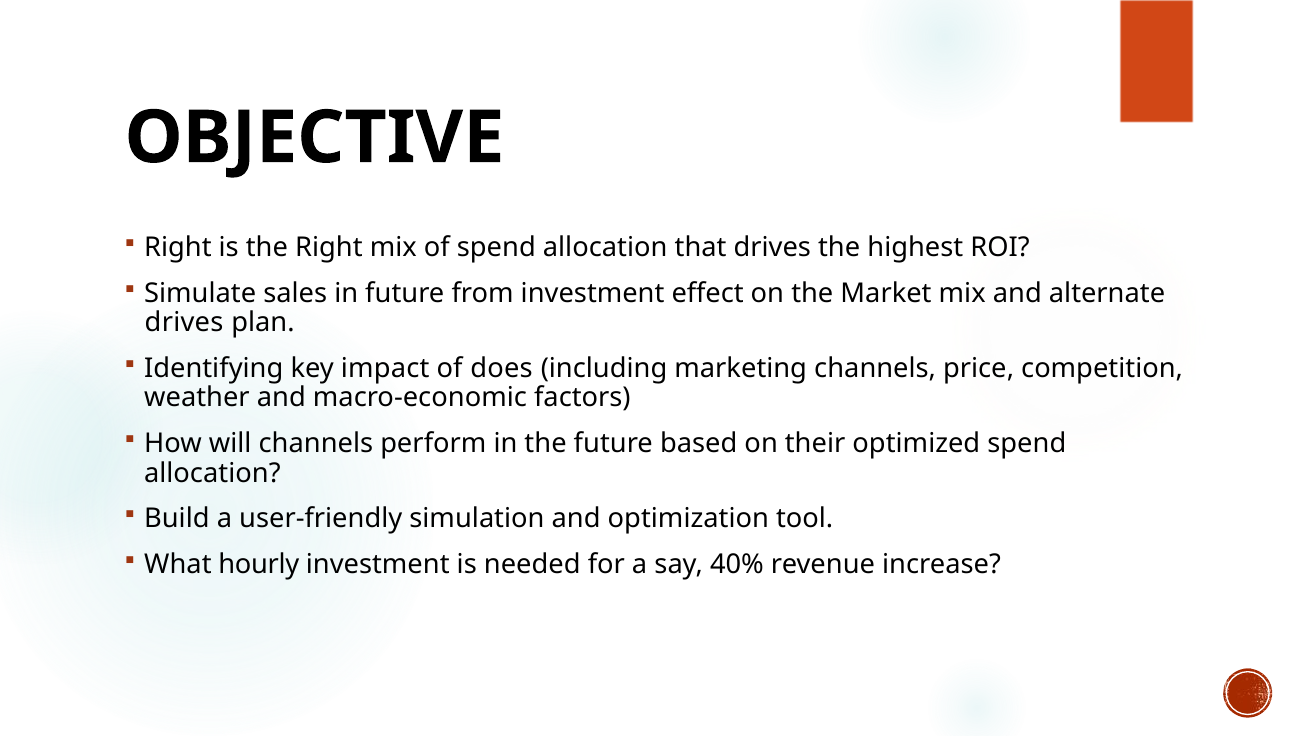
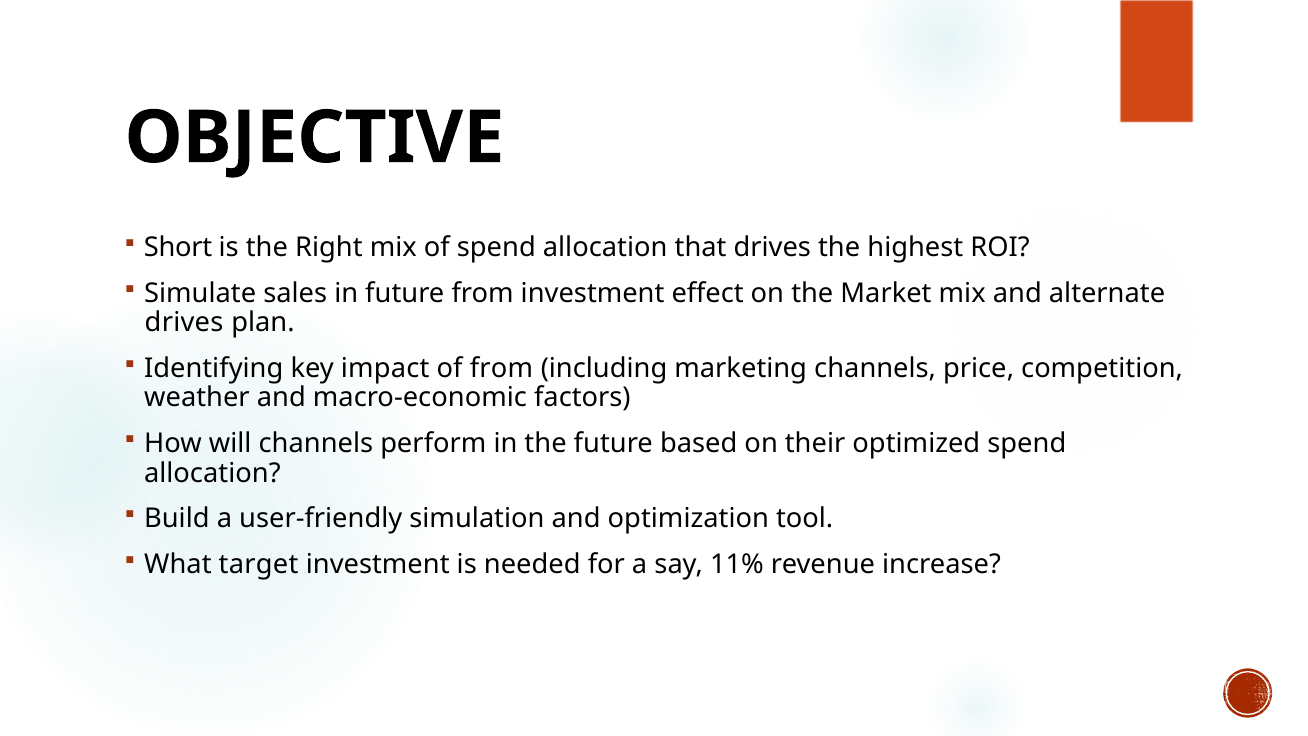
Right at (178, 247): Right -> Short
of does: does -> from
hourly: hourly -> target
40%: 40% -> 11%
